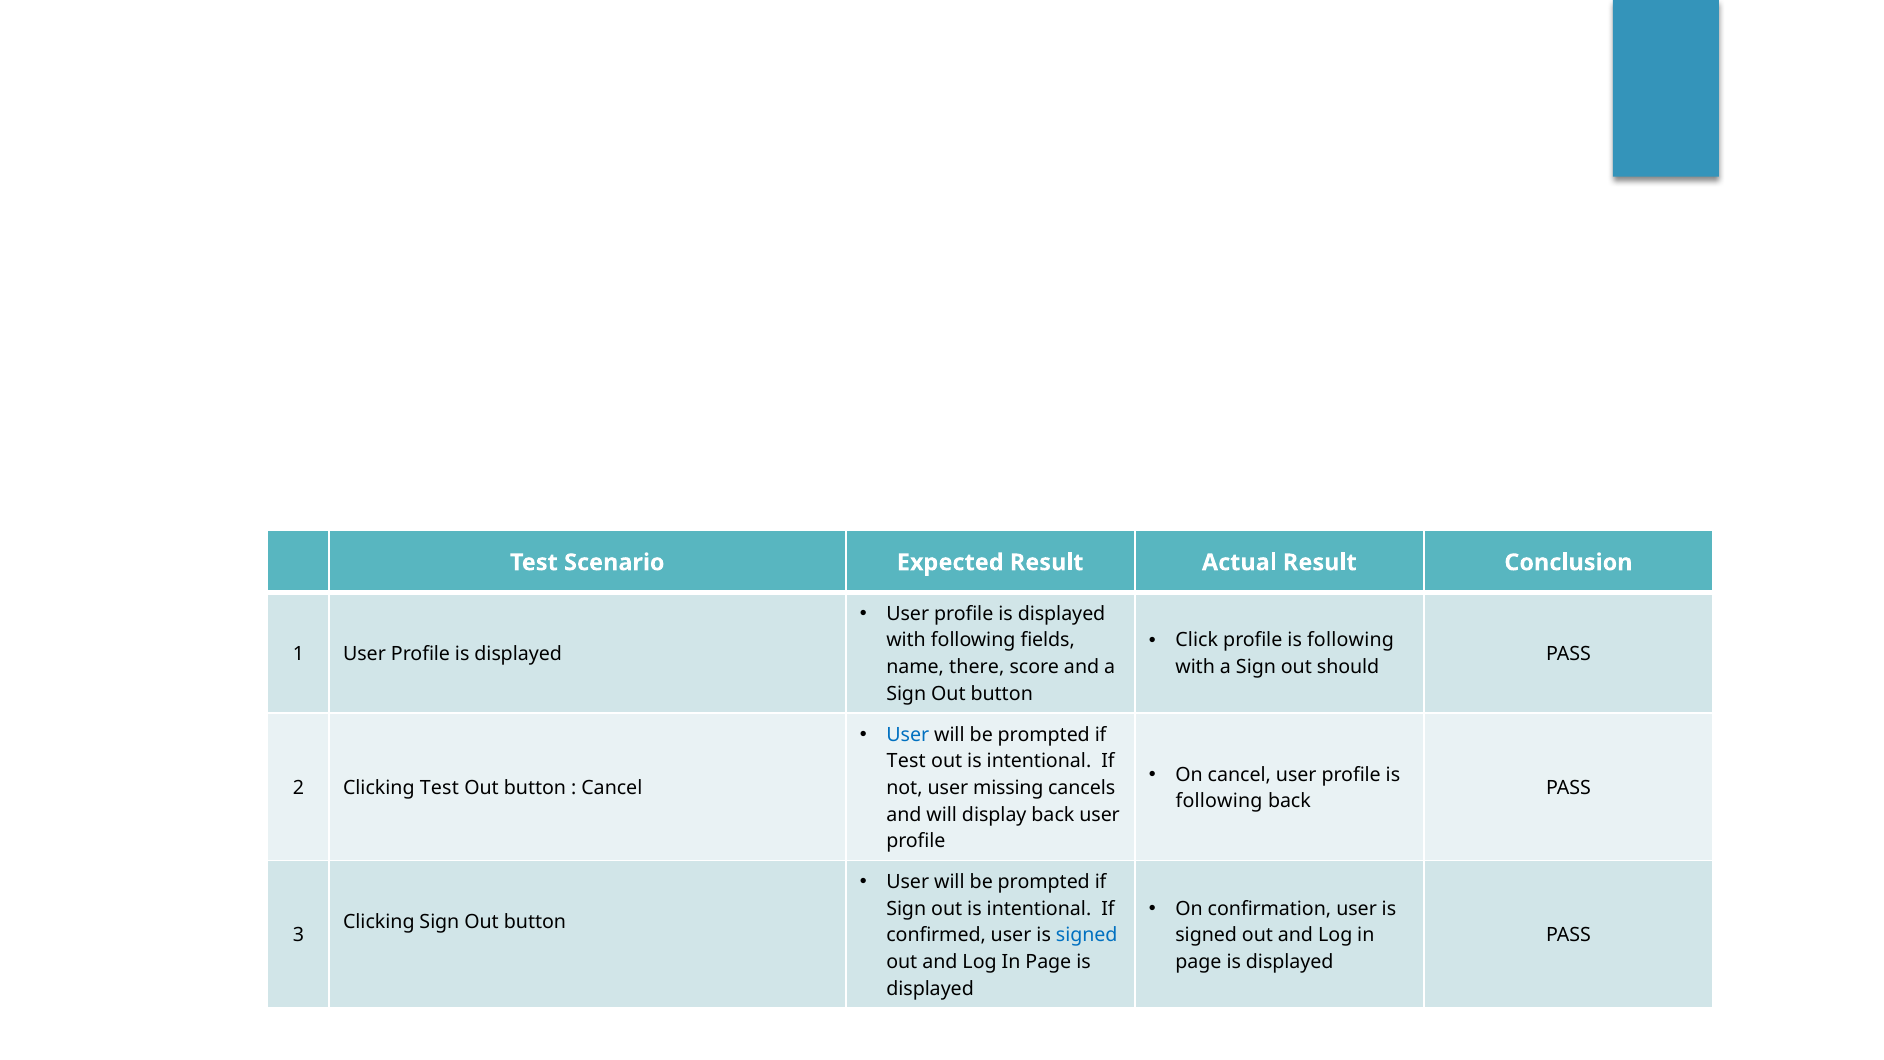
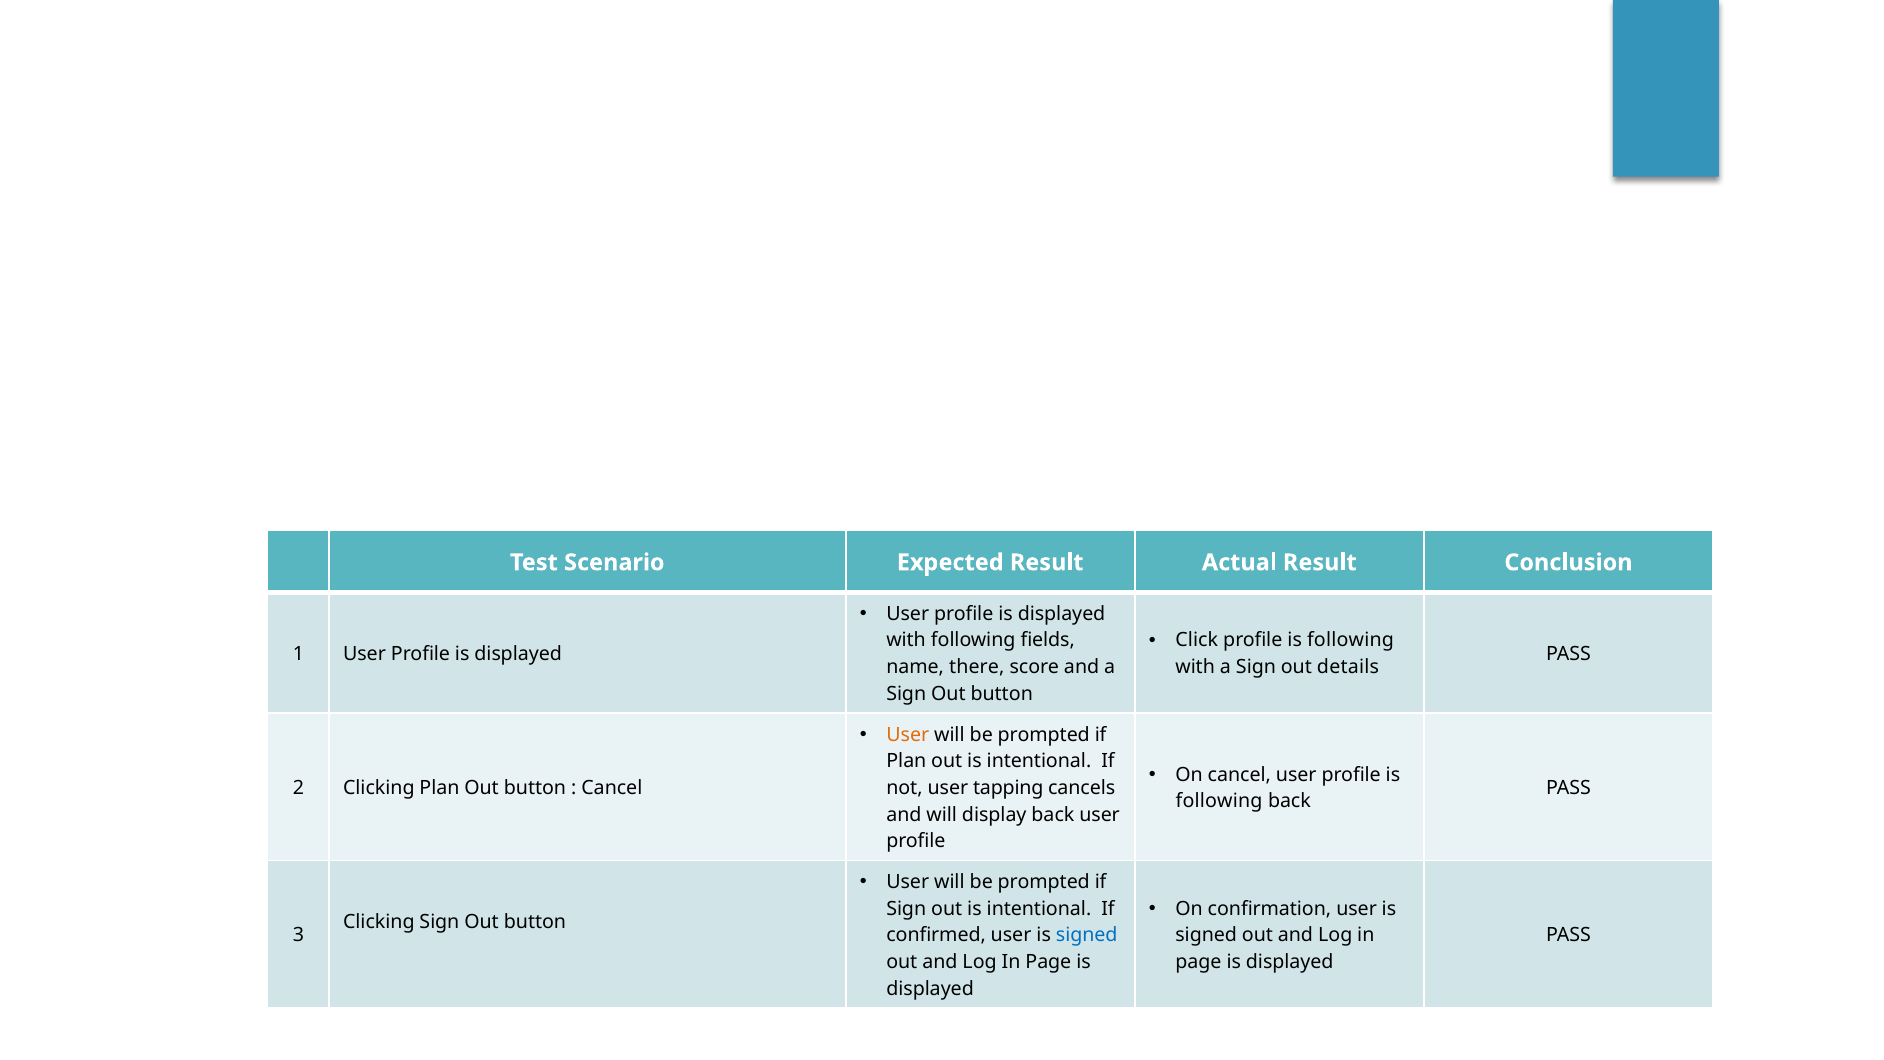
should: should -> details
User at (908, 734) colour: blue -> orange
Test at (906, 761): Test -> Plan
Clicking Test: Test -> Plan
missing: missing -> tapping
